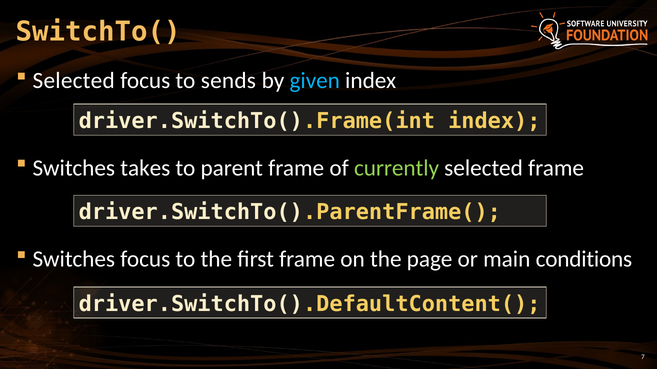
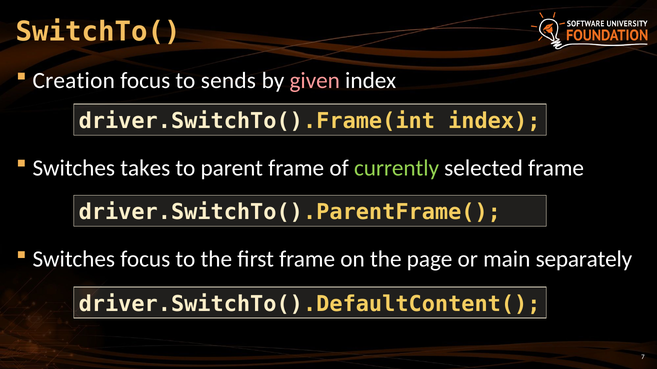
Selected at (74, 81): Selected -> Creation
given colour: light blue -> pink
conditions: conditions -> separately
